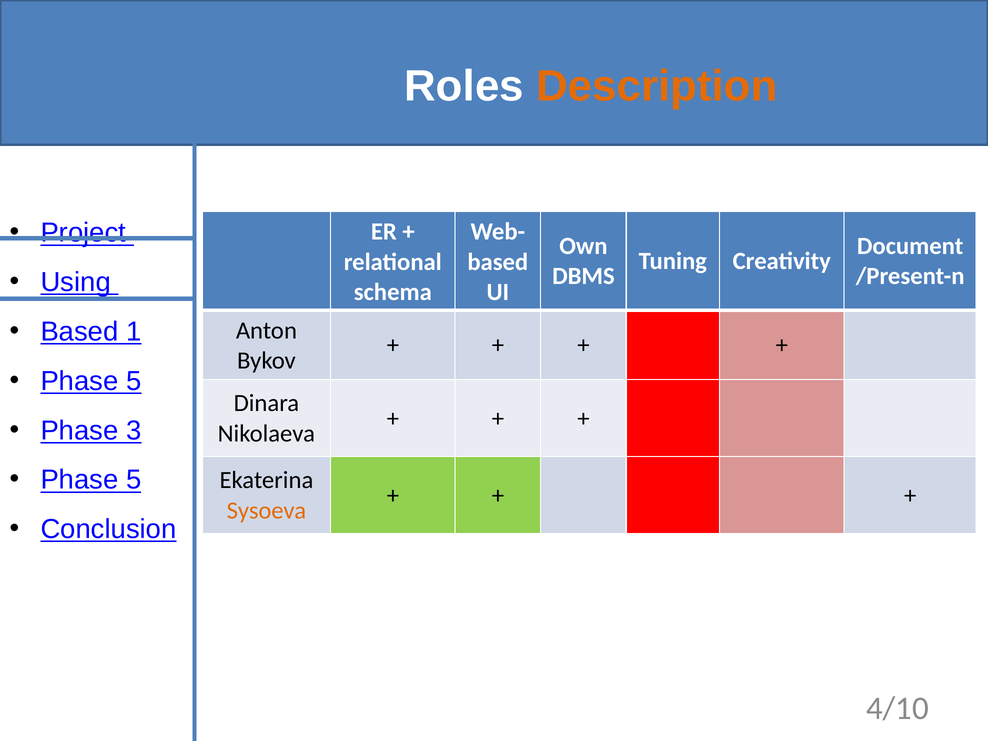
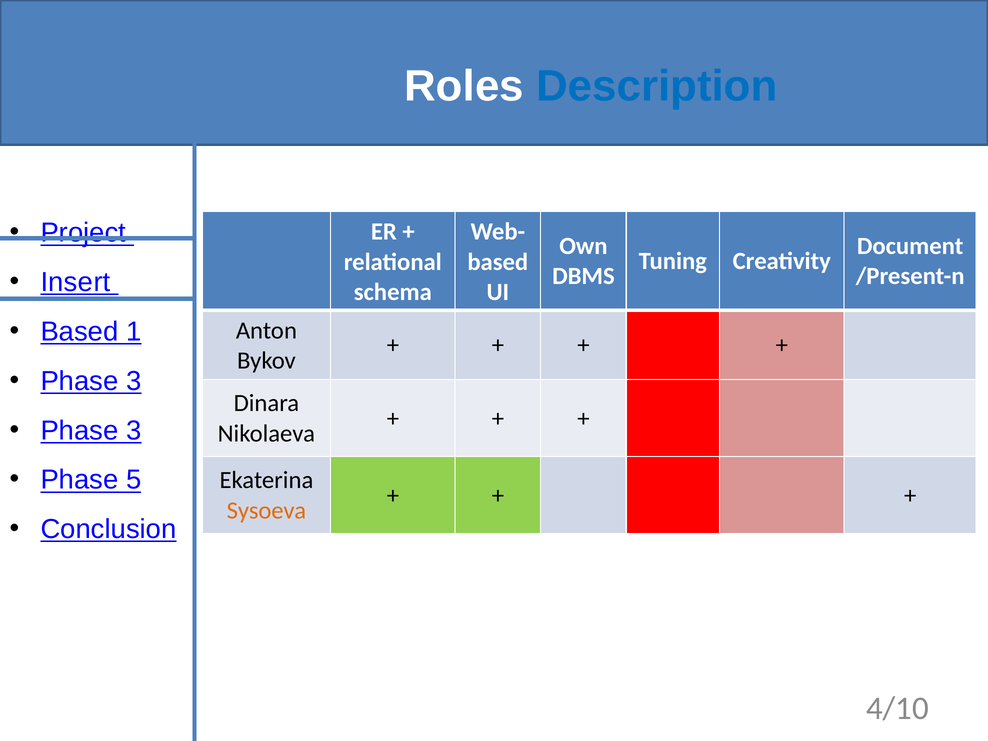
Description colour: orange -> blue
Using: Using -> Insert
5 at (134, 381): 5 -> 3
